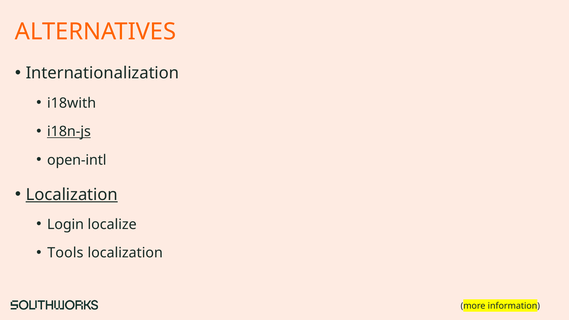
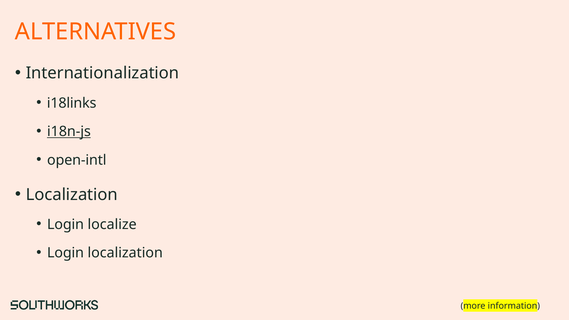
i18with: i18with -> i18links
Localization at (72, 195) underline: present -> none
Tools at (65, 253): Tools -> Login
